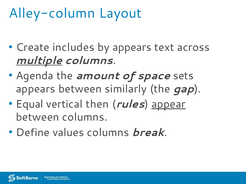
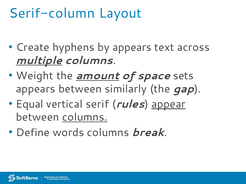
Alley-column: Alley-column -> Serif-column
includes: includes -> hyphens
Agenda: Agenda -> Weight
amount underline: none -> present
then: then -> serif
columns at (85, 118) underline: none -> present
values: values -> words
